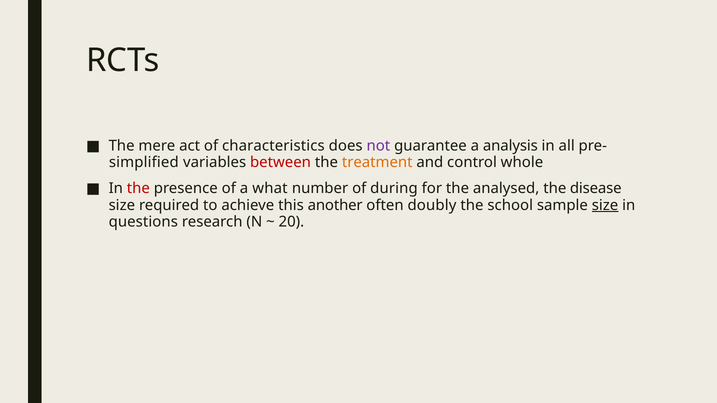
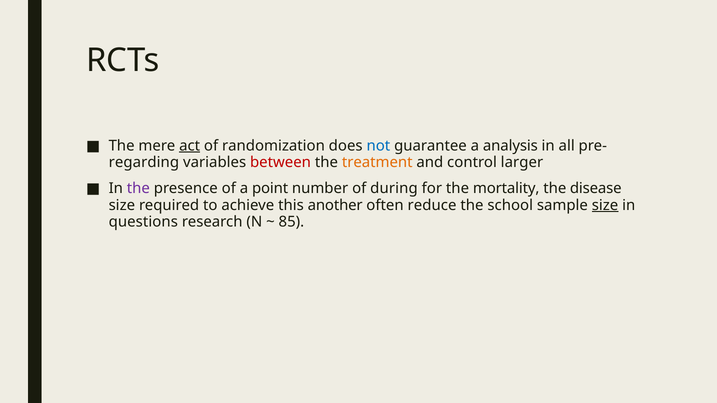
act underline: none -> present
characteristics: characteristics -> randomization
not colour: purple -> blue
simplified: simplified -> regarding
whole: whole -> larger
the at (138, 188) colour: red -> purple
what: what -> point
analysed: analysed -> mortality
doubly: doubly -> reduce
20: 20 -> 85
